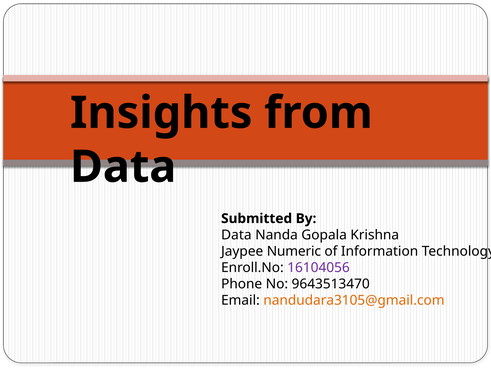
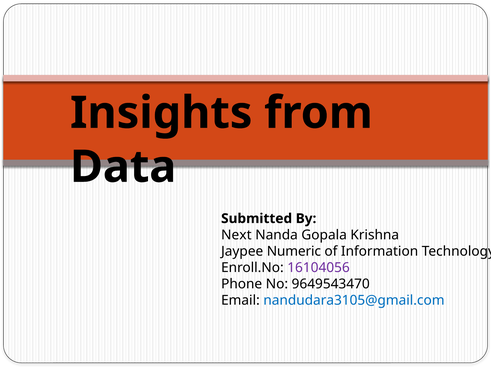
Data at (236, 235): Data -> Next
9643513470: 9643513470 -> 9649543470
nandudara3105@gmail.com colour: orange -> blue
